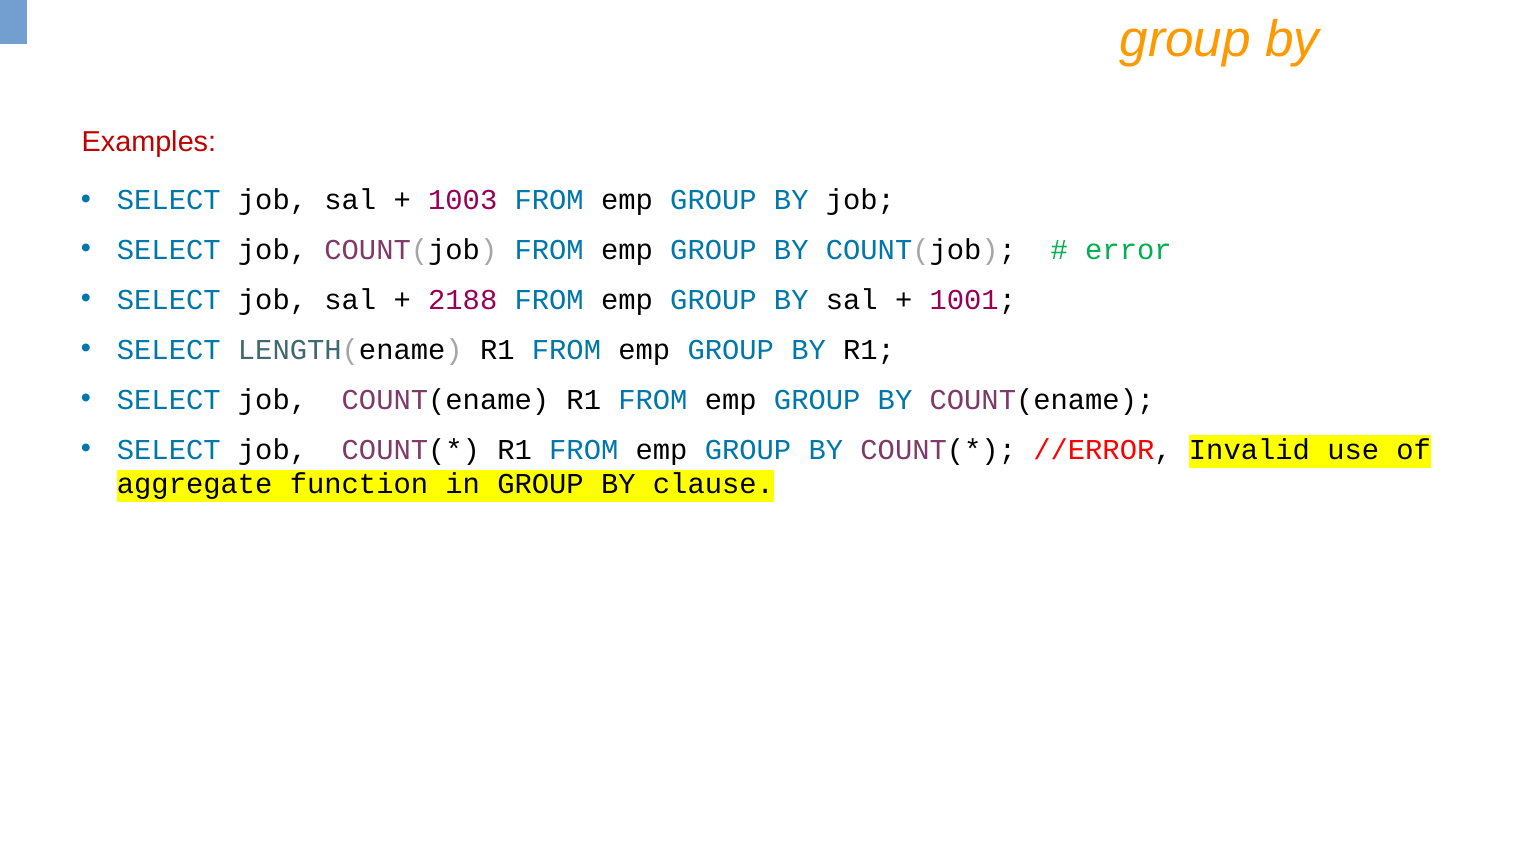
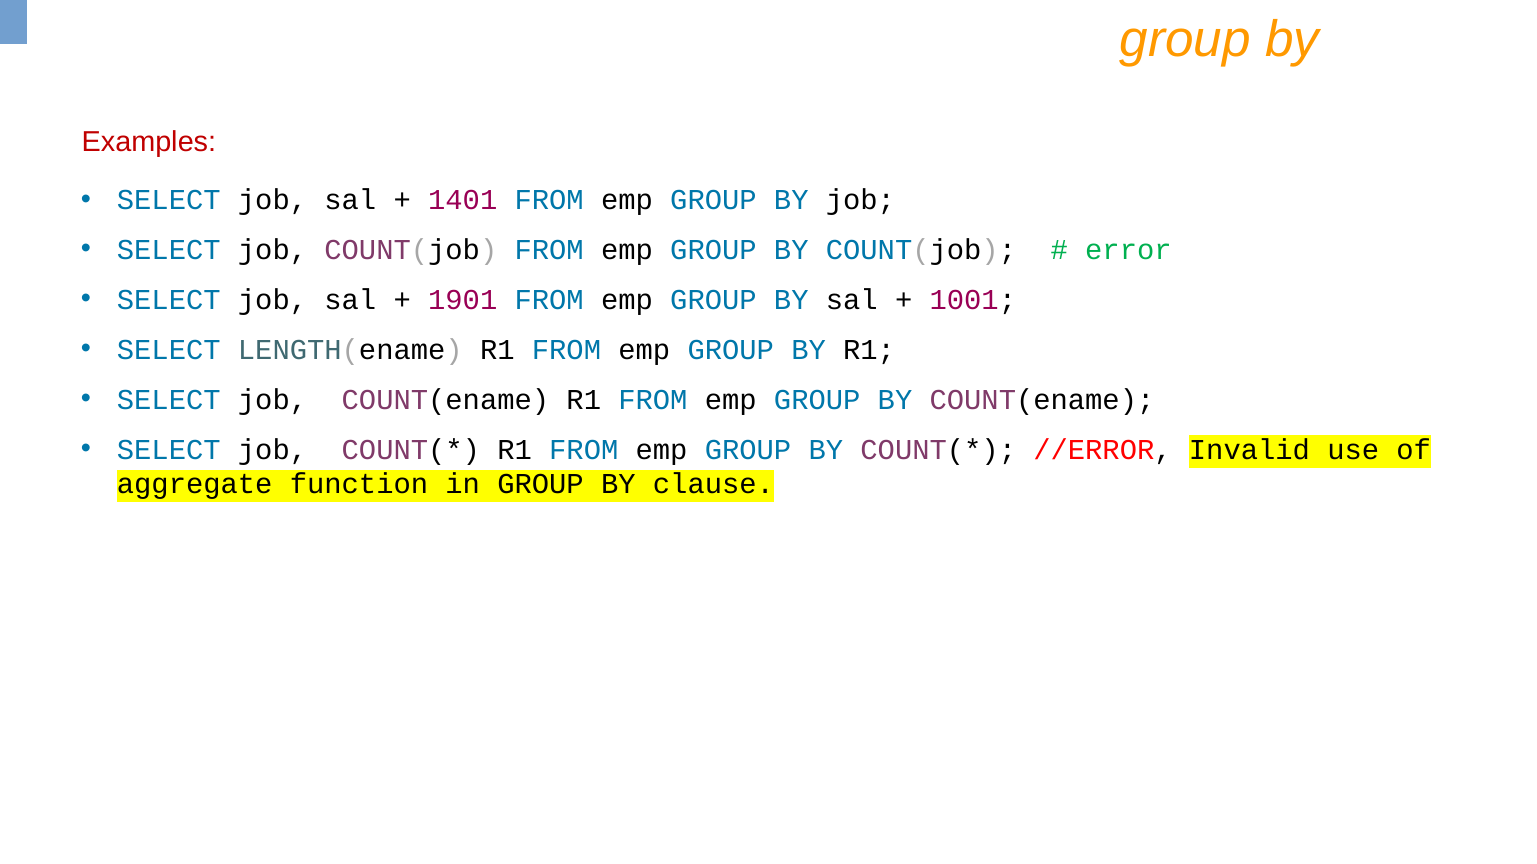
1003: 1003 -> 1401
2188: 2188 -> 1901
